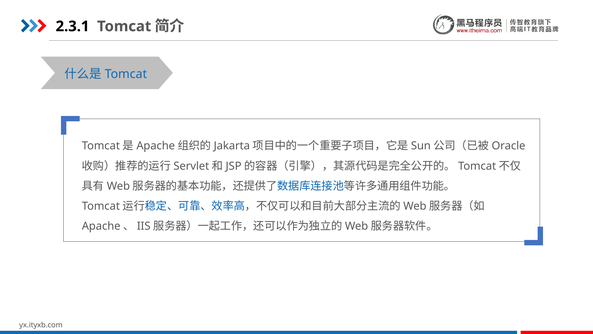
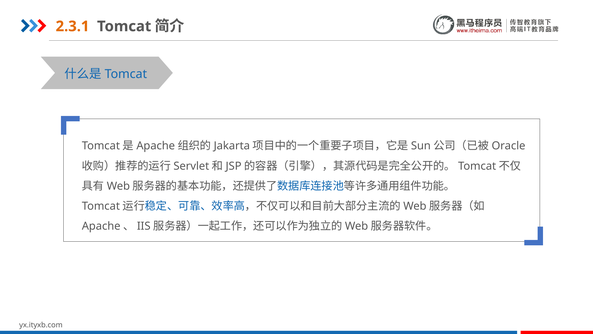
2.3.1 colour: black -> orange
